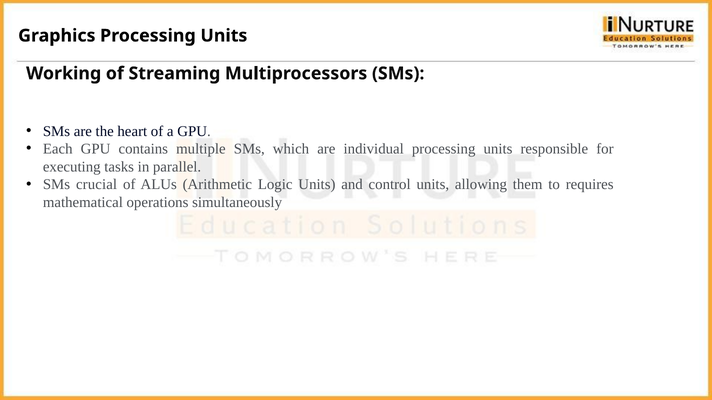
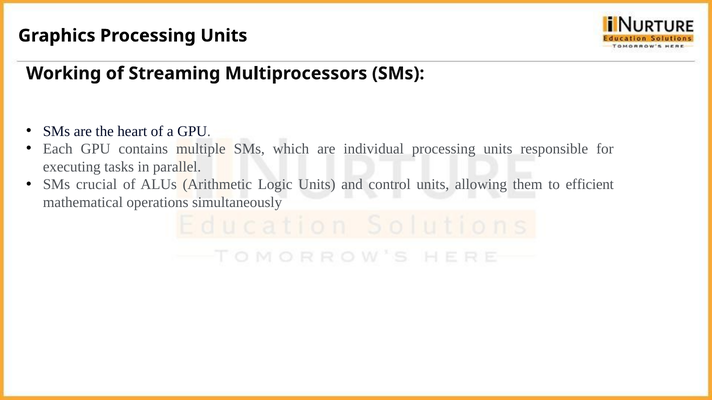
requires: requires -> efficient
